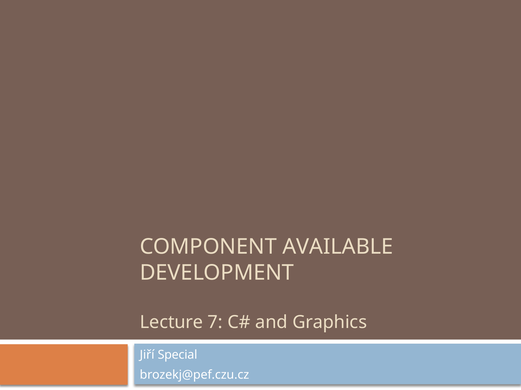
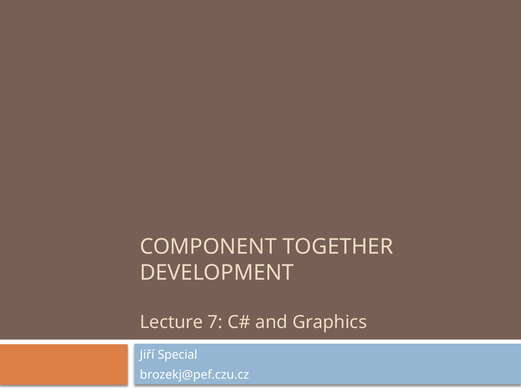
AVAILABLE: AVAILABLE -> TOGETHER
